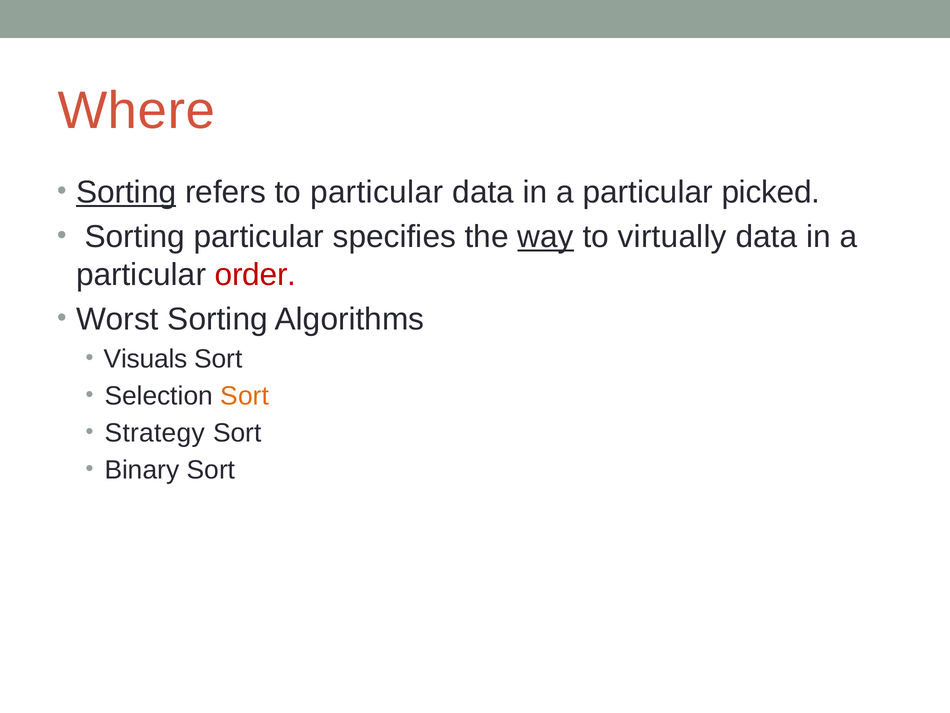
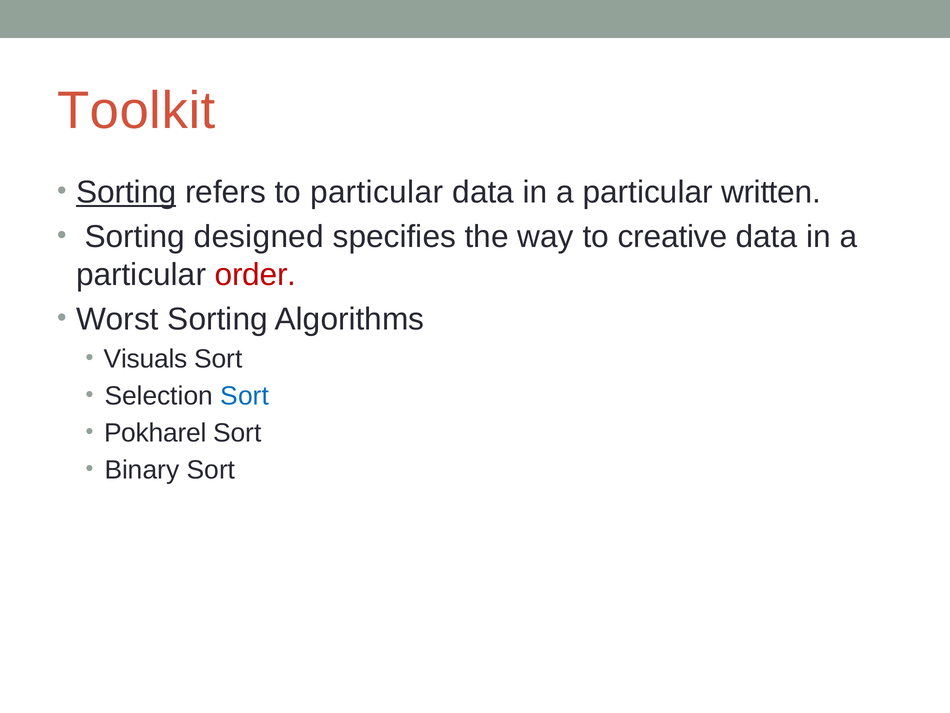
Where: Where -> Toolkit
picked: picked -> written
Sorting particular: particular -> designed
way underline: present -> none
virtually: virtually -> creative
Sort at (245, 396) colour: orange -> blue
Strategy: Strategy -> Pokharel
